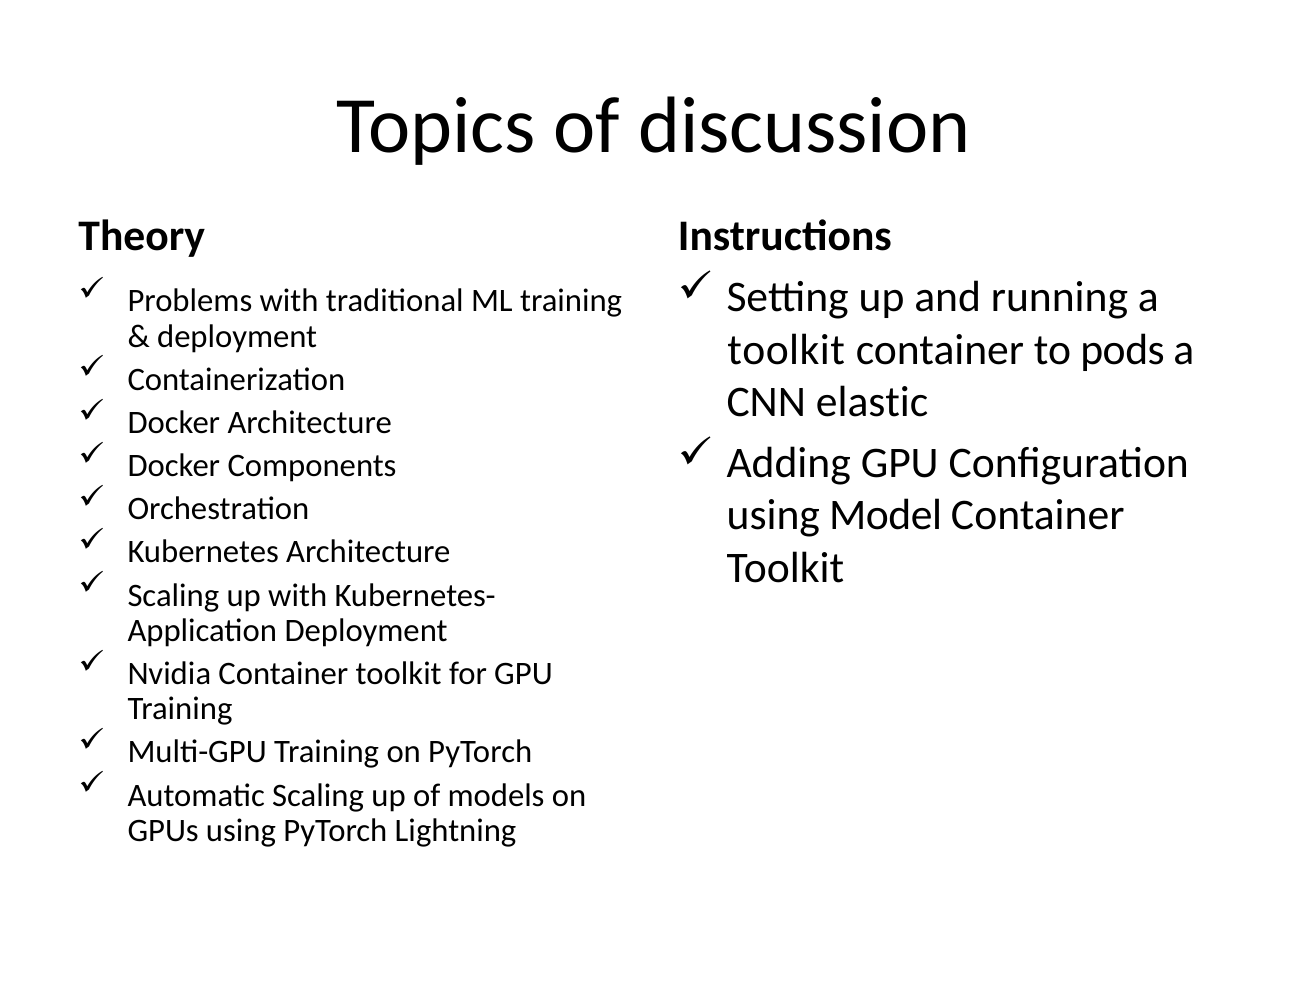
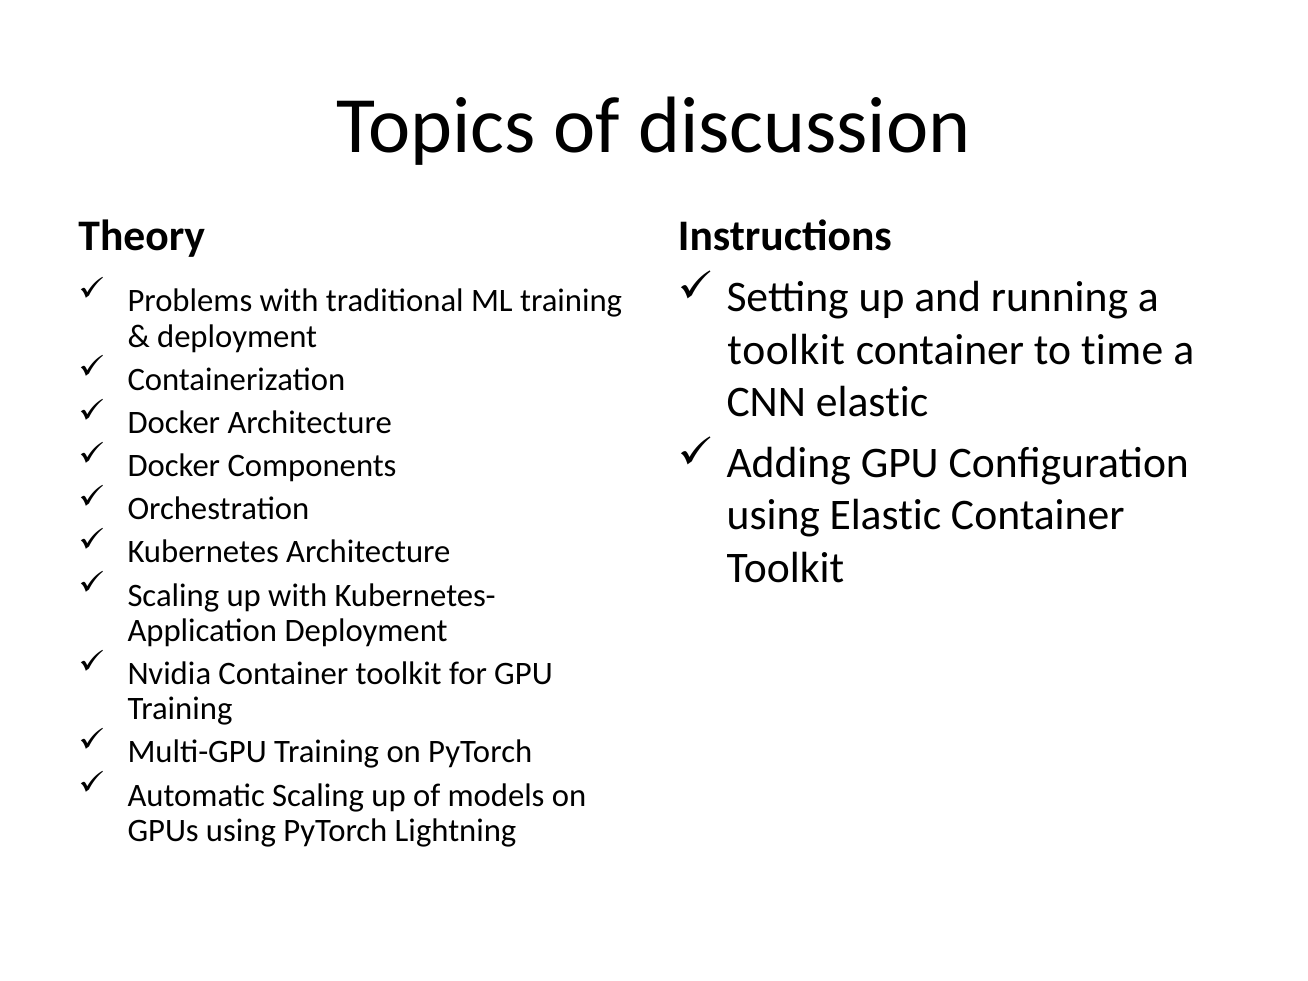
pods: pods -> time
using Model: Model -> Elastic
